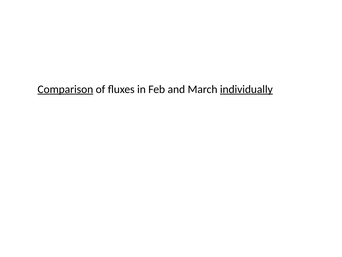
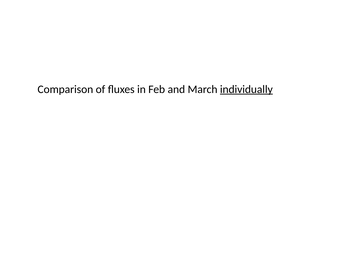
Comparison underline: present -> none
